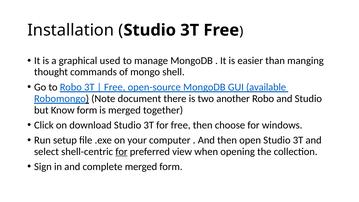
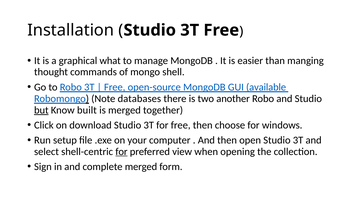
used: used -> what
document: document -> databases
but underline: none -> present
Know form: form -> built
